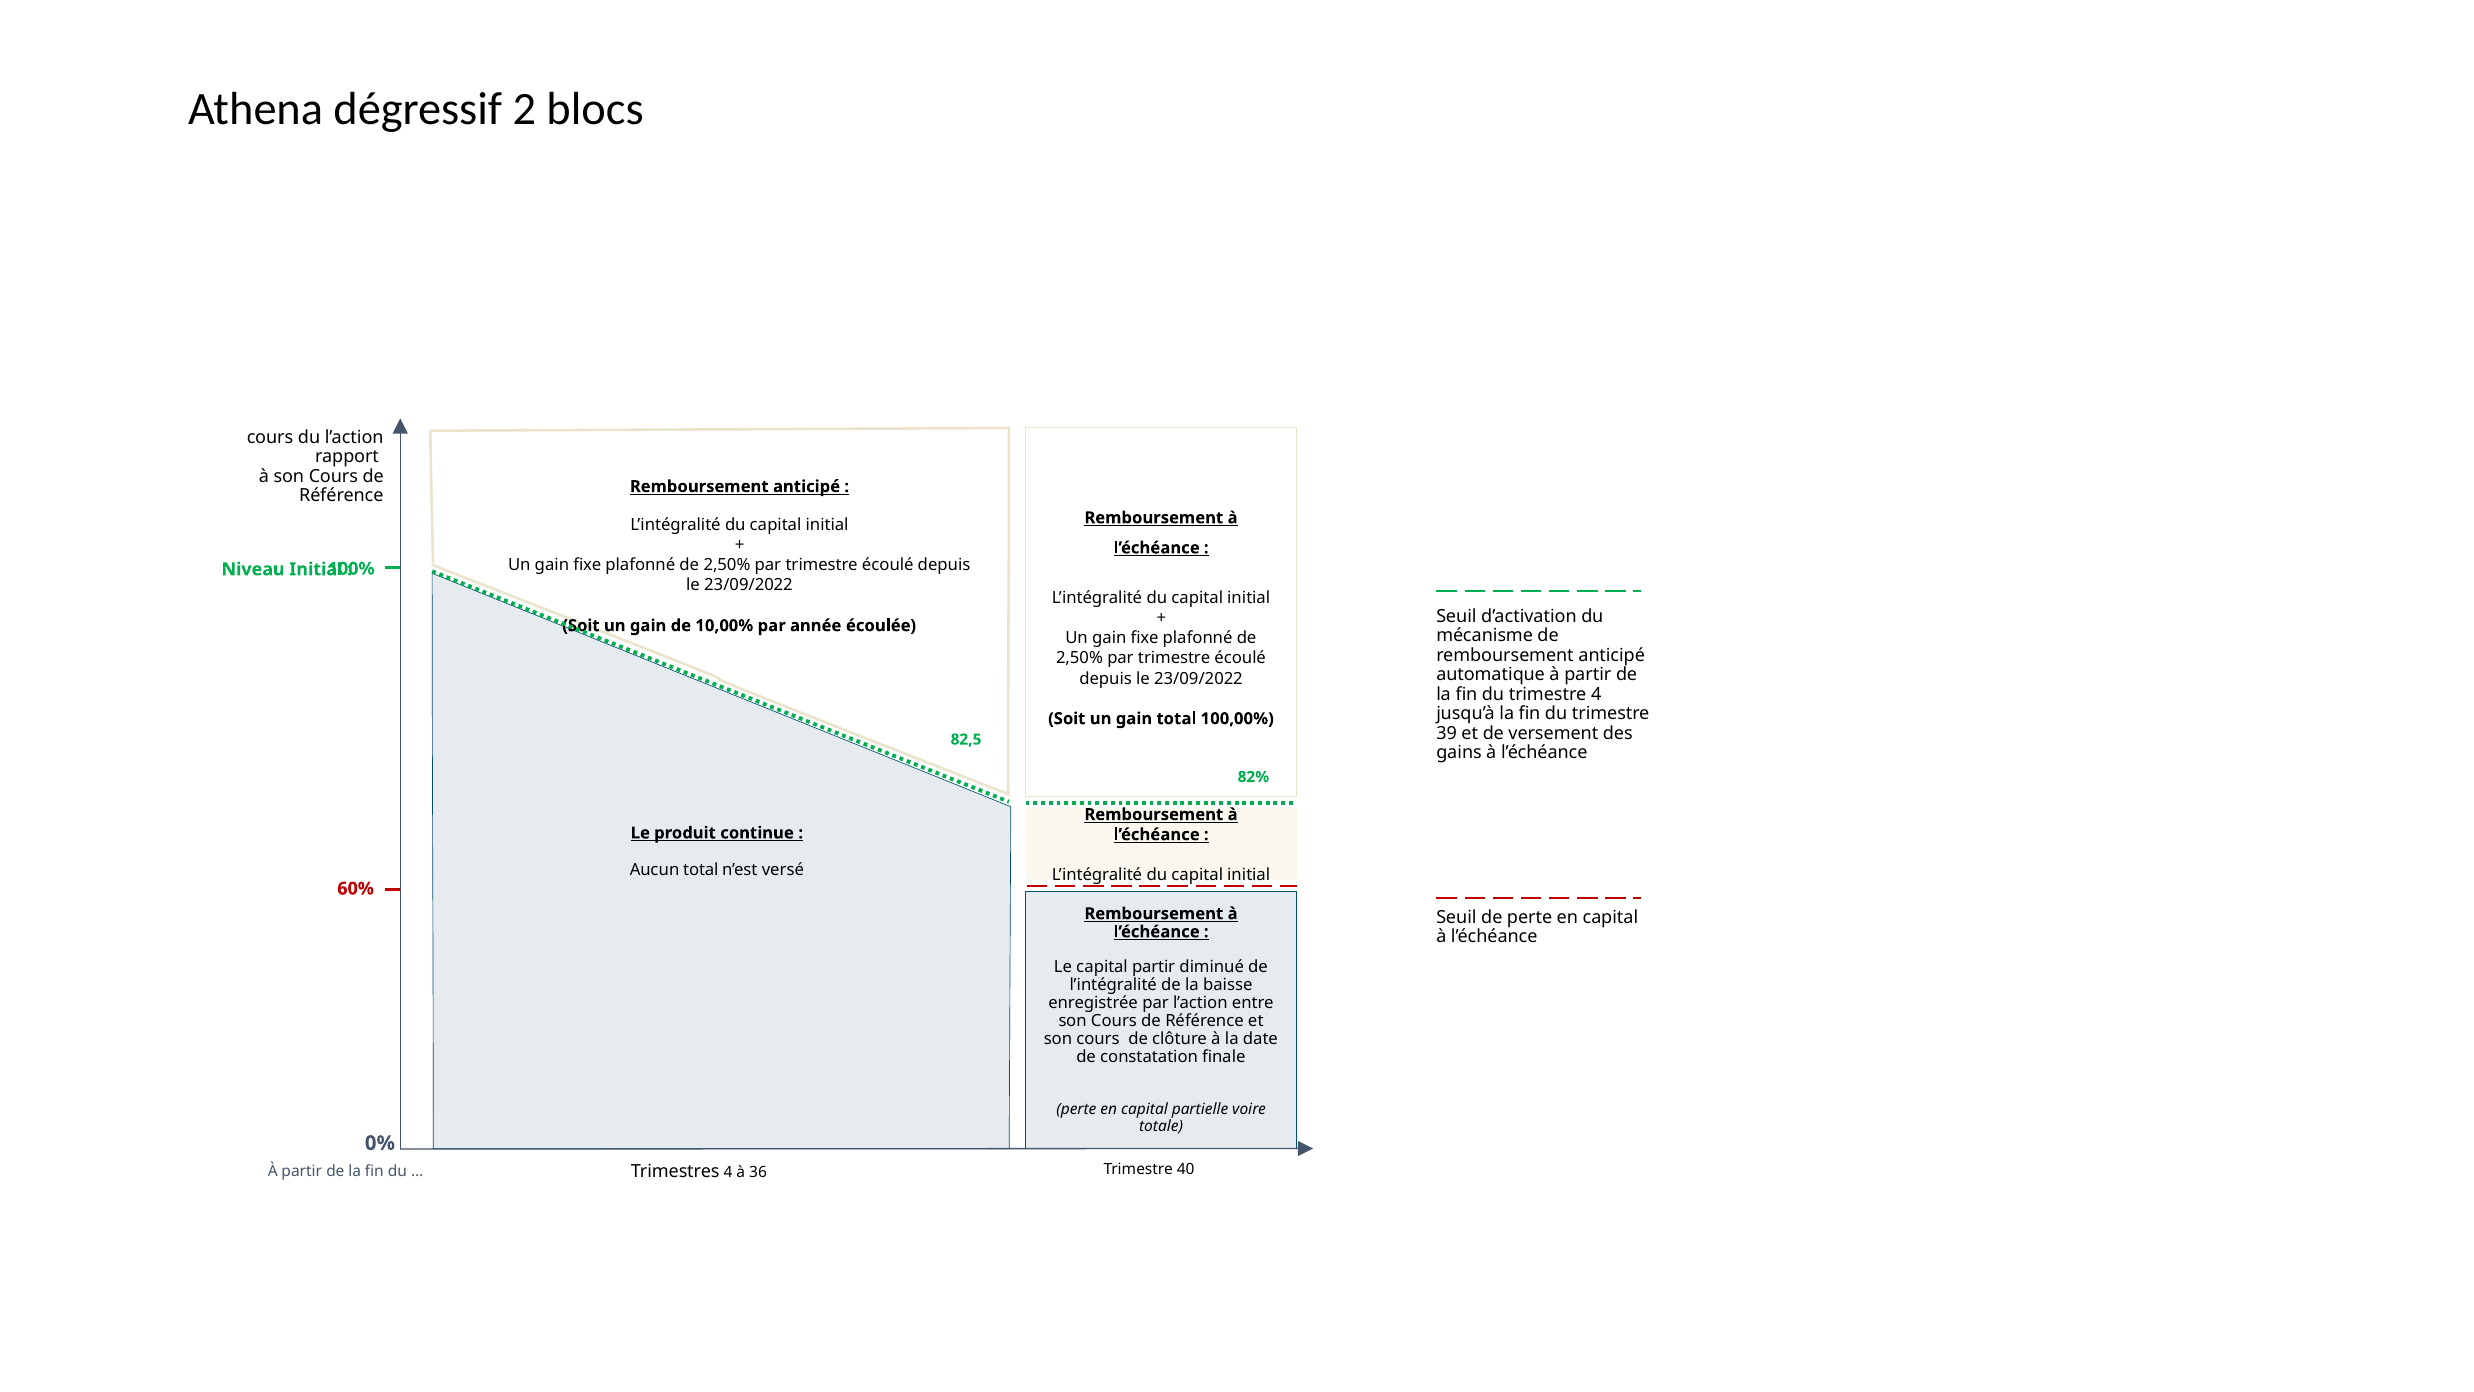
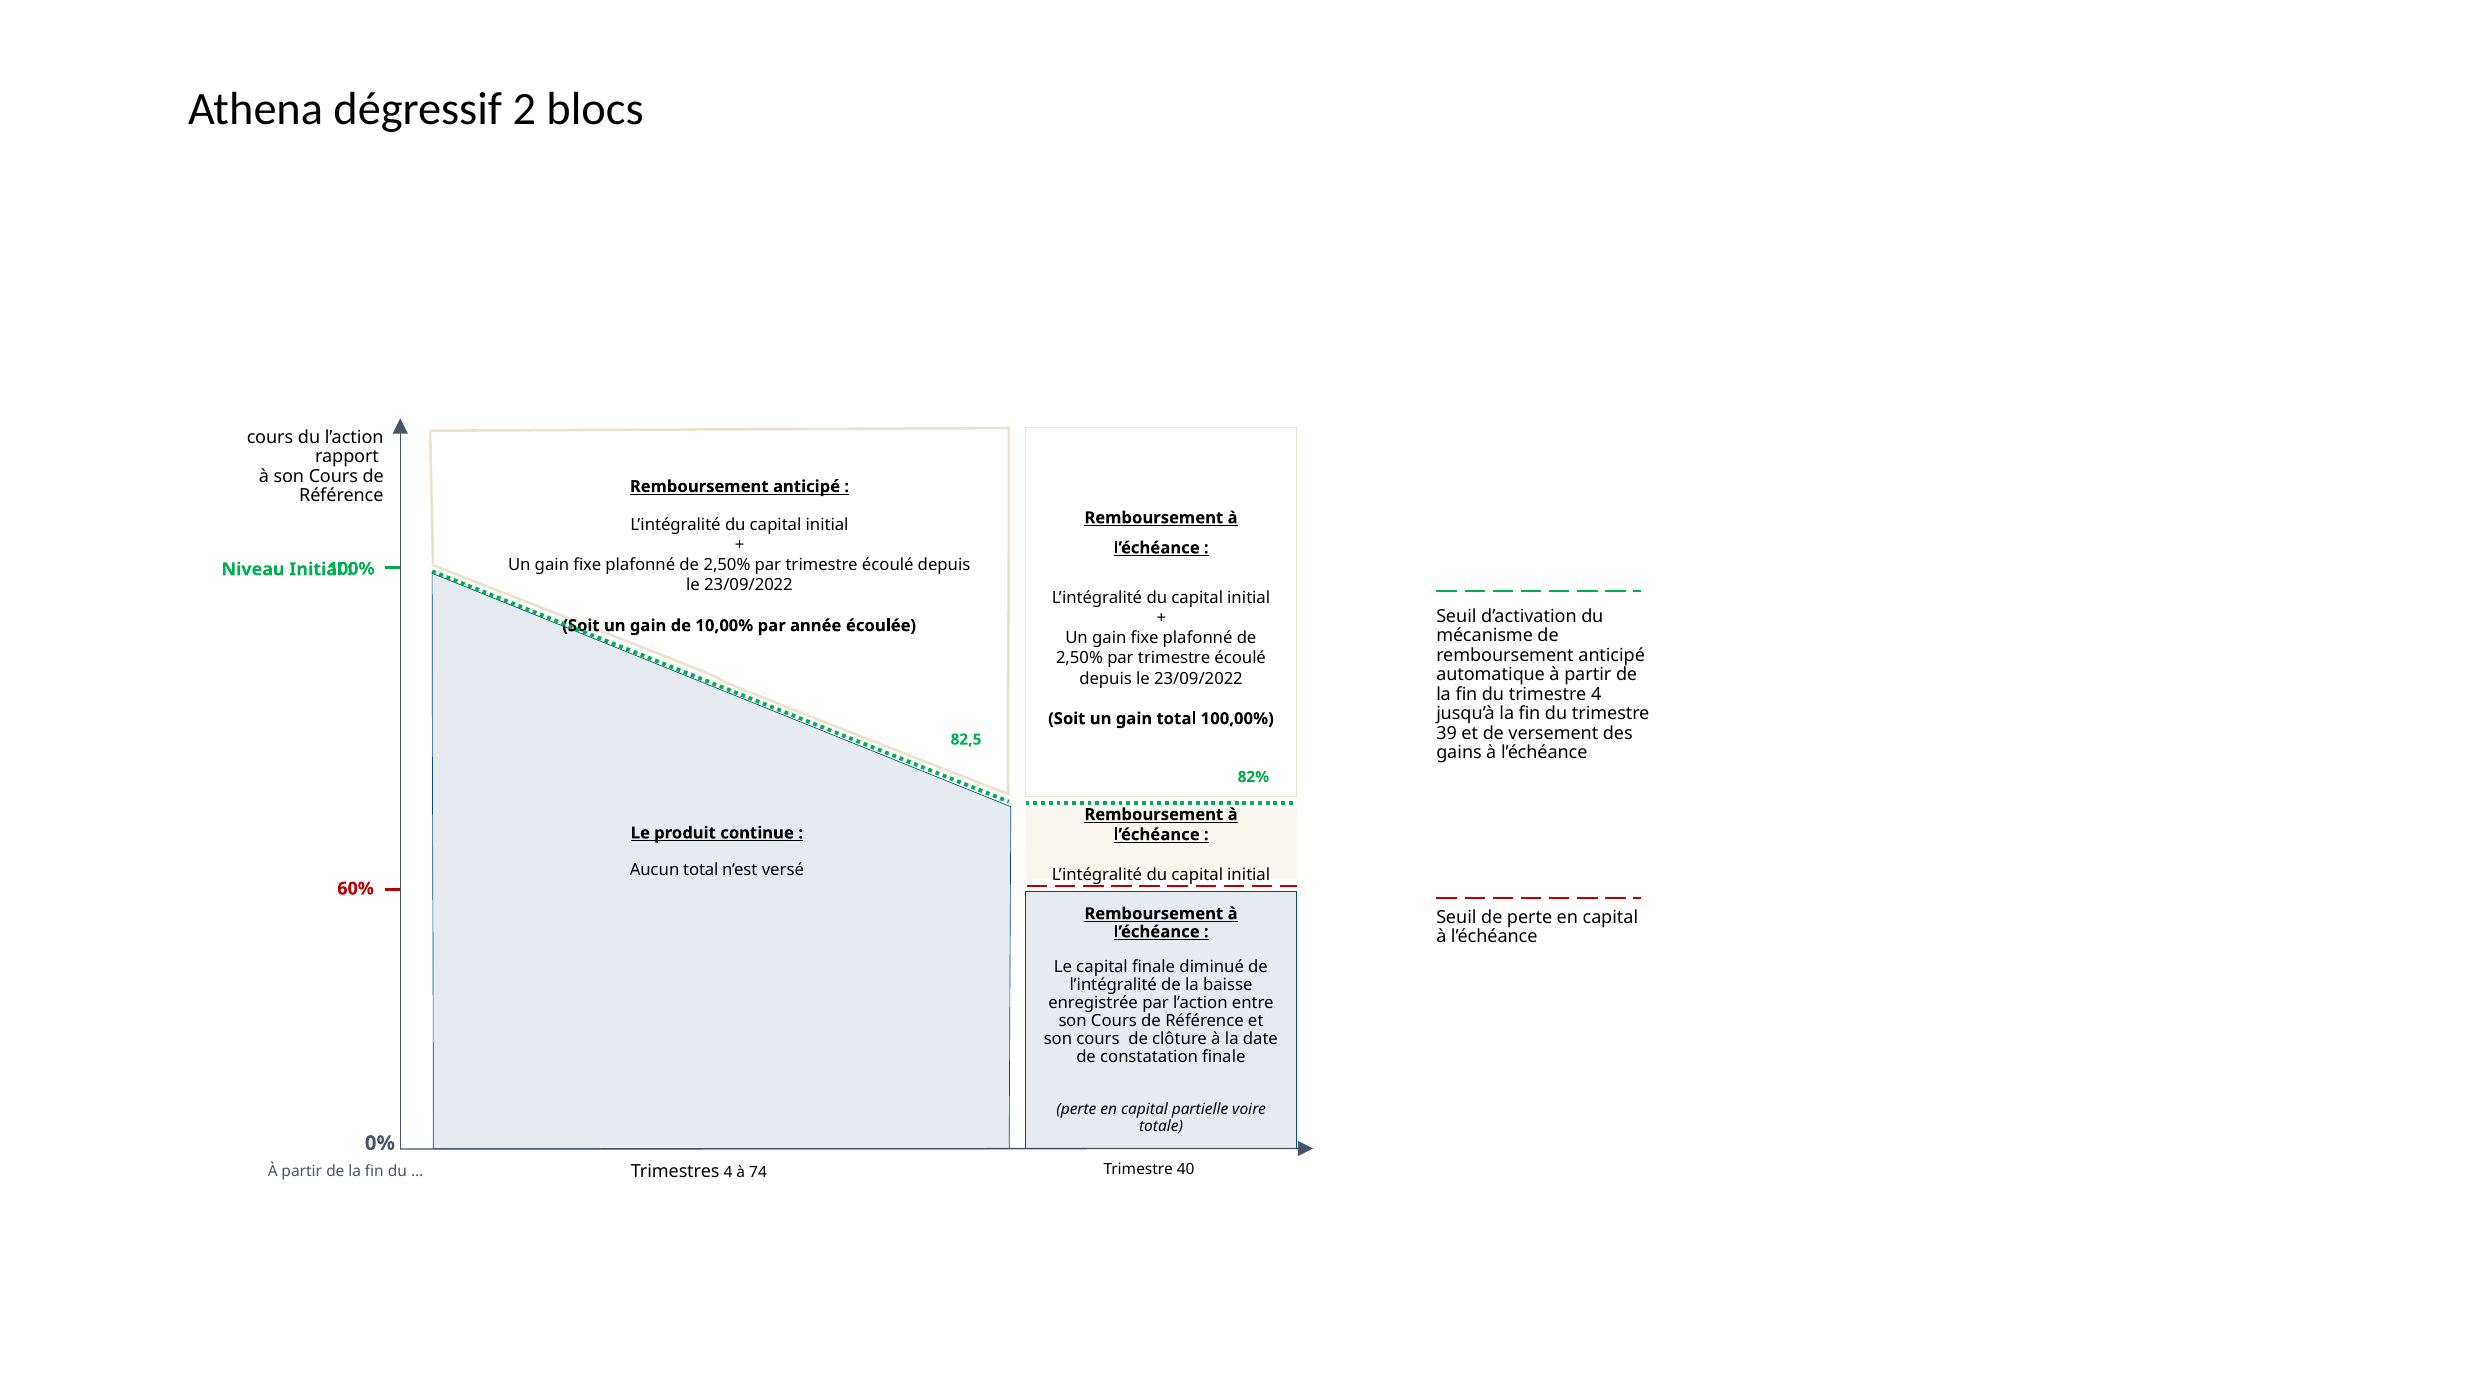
capital partir: partir -> finale
36: 36 -> 74
